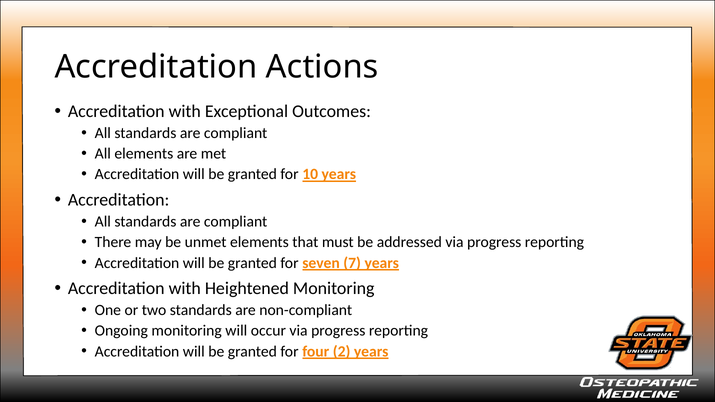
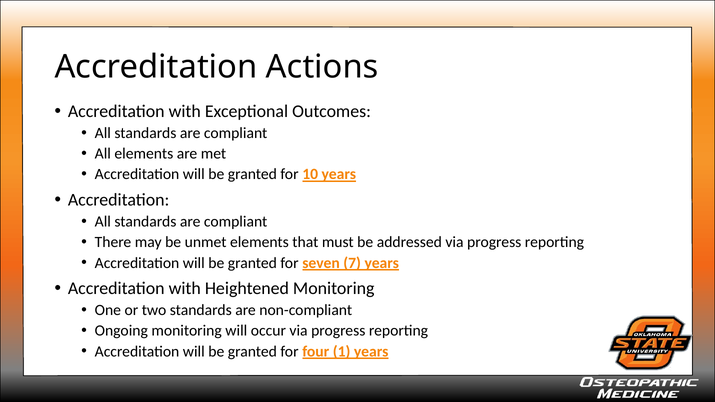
2: 2 -> 1
